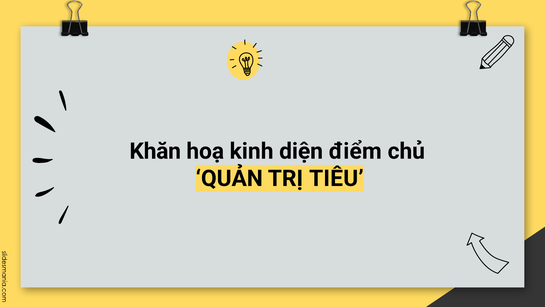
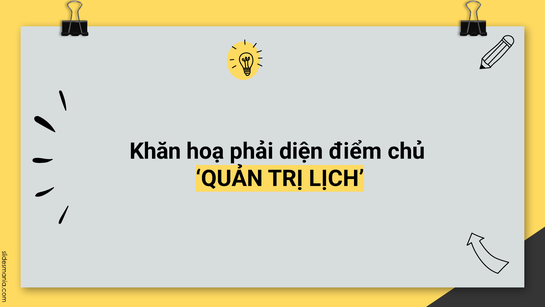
kinh: kinh -> phải
TIÊU: TIÊU -> LỊCH
